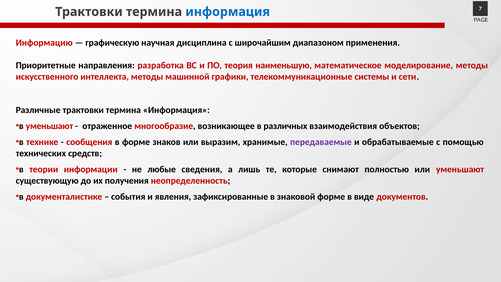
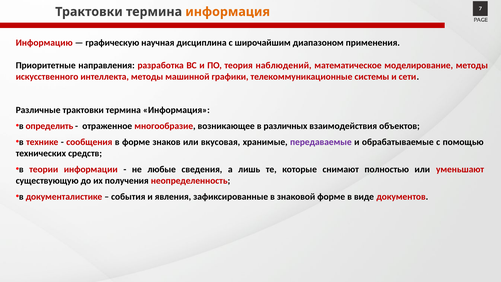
информация at (228, 12) colour: blue -> orange
наименьшую: наименьшую -> наблюдений
в уменьшают: уменьшают -> определить
выразим: выразим -> вкусовая
